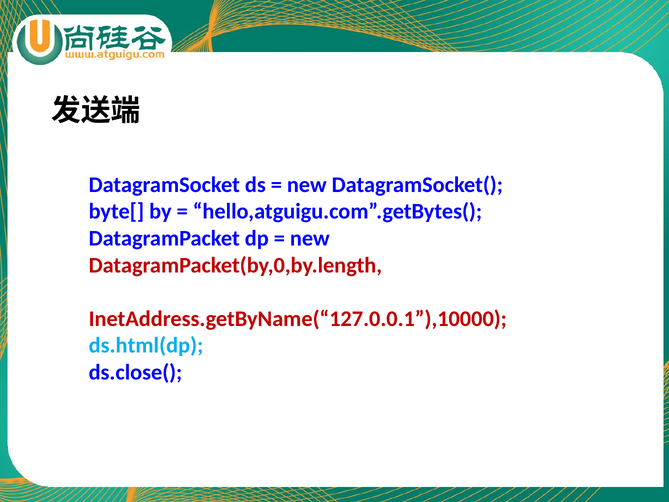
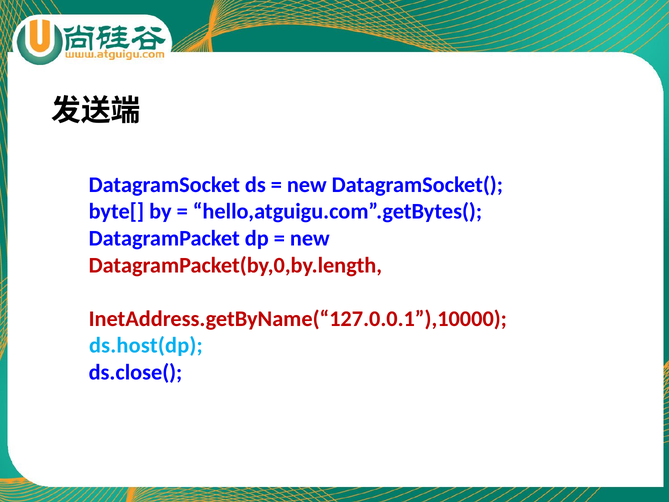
ds.html(dp: ds.html(dp -> ds.host(dp
